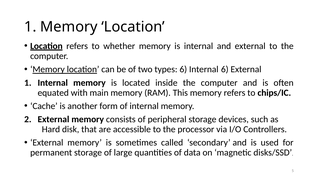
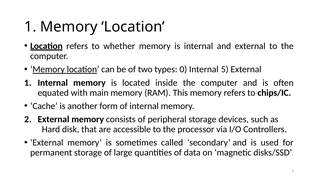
types 6: 6 -> 0
Internal 6: 6 -> 5
